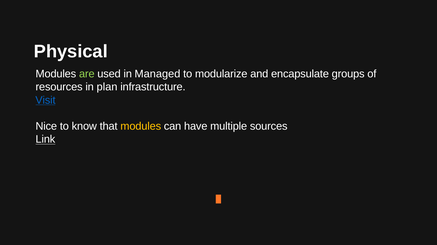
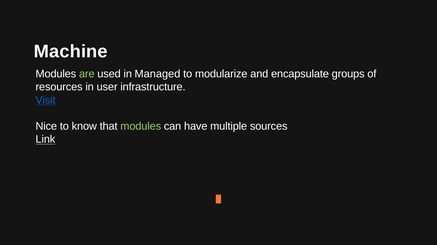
Physical: Physical -> Machine
plan: plan -> user
modules at (141, 126) colour: yellow -> light green
